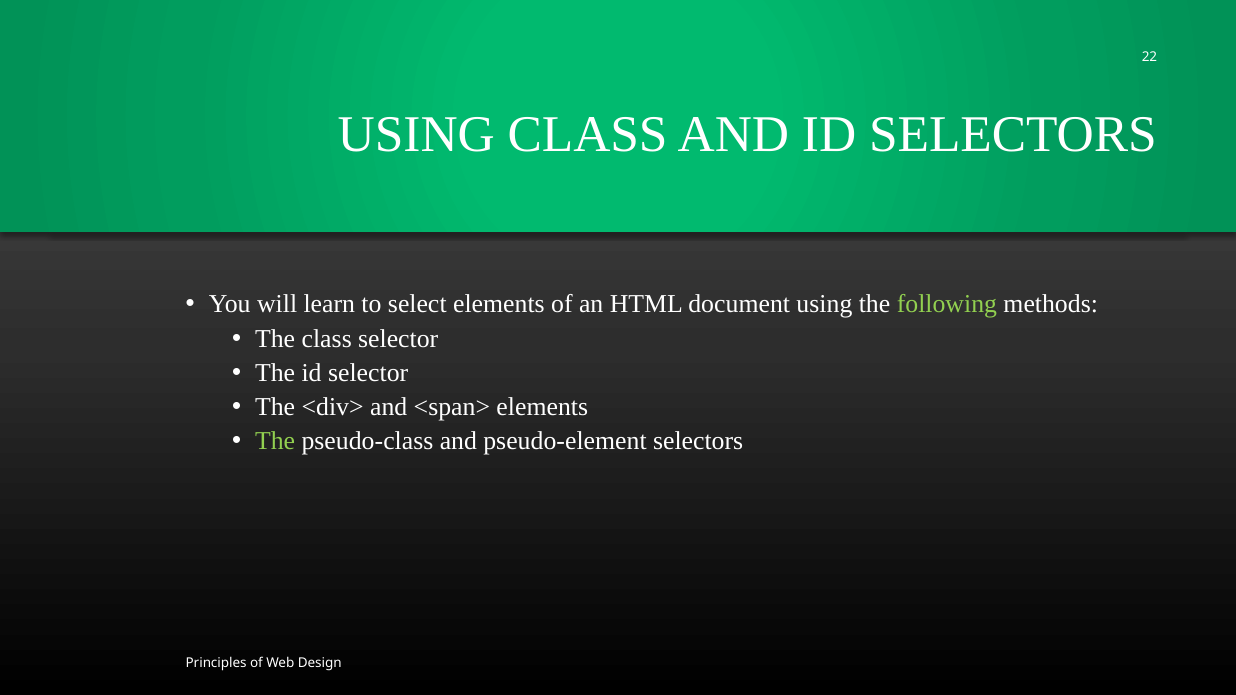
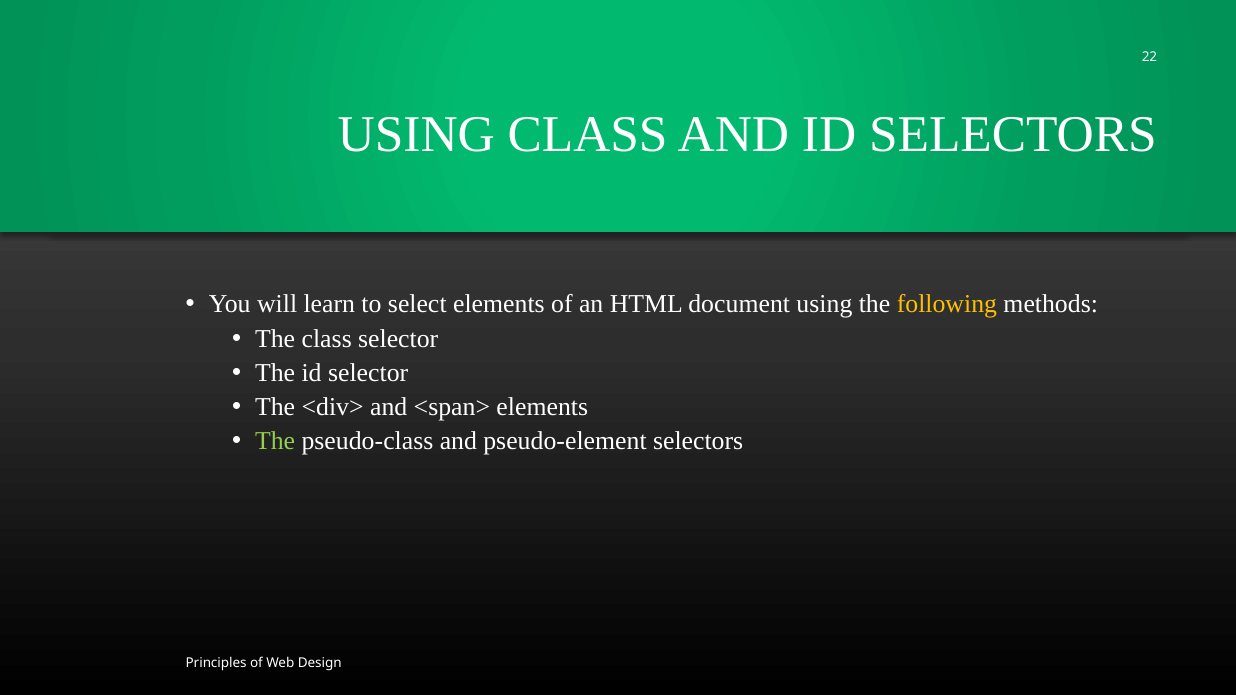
following colour: light green -> yellow
